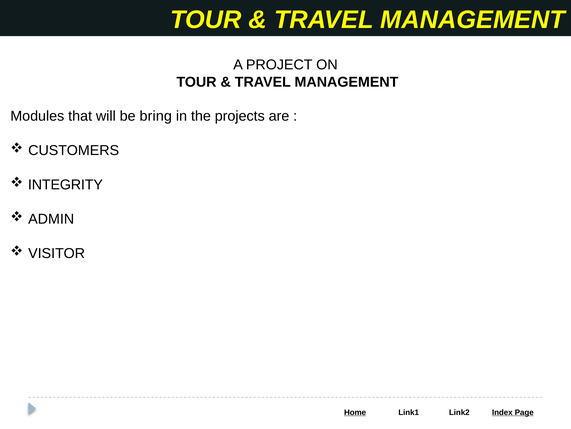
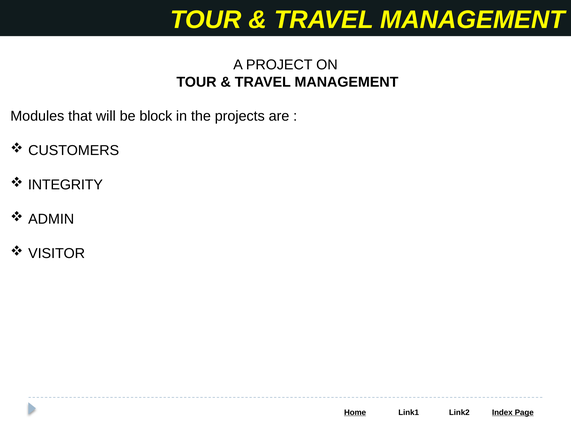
bring: bring -> block
